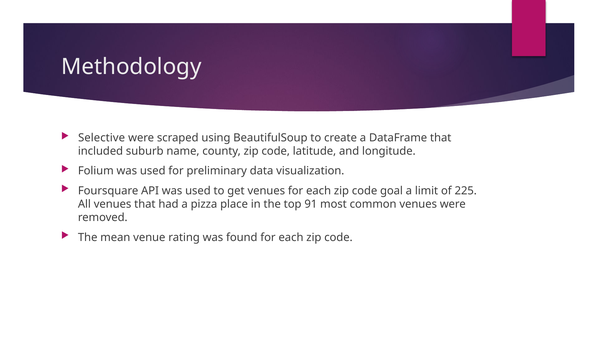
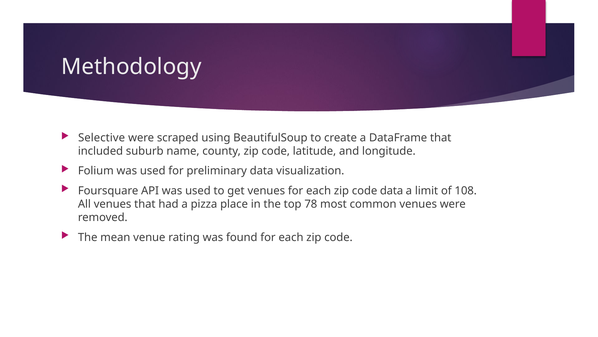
code goal: goal -> data
225: 225 -> 108
91: 91 -> 78
